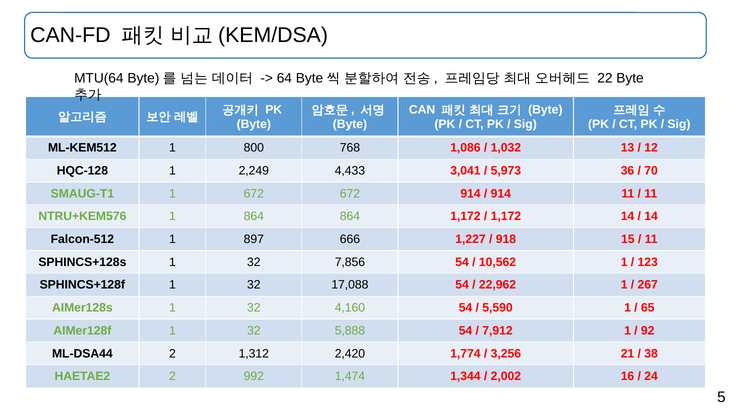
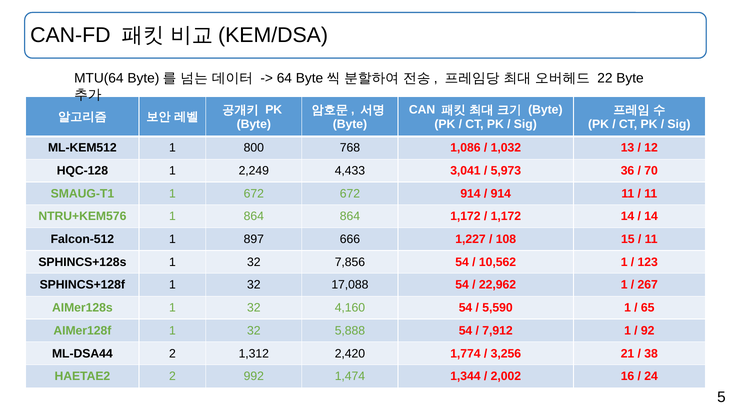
918: 918 -> 108
